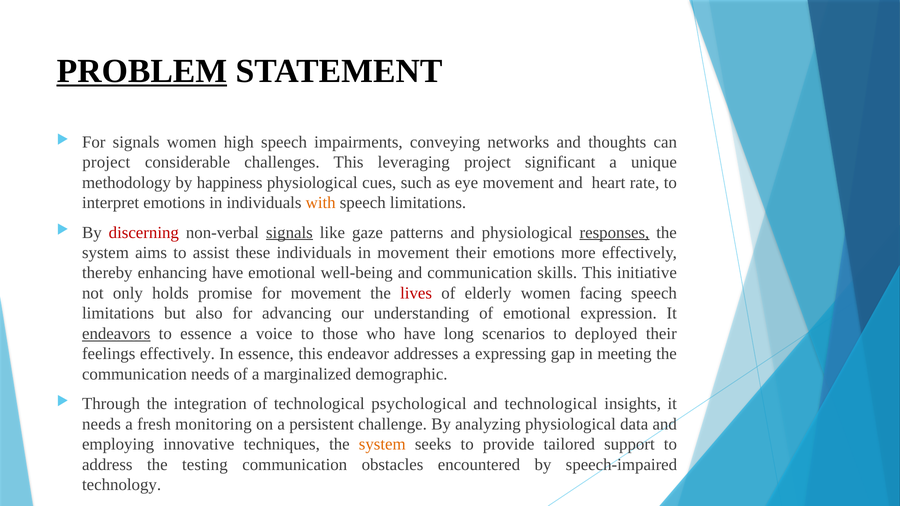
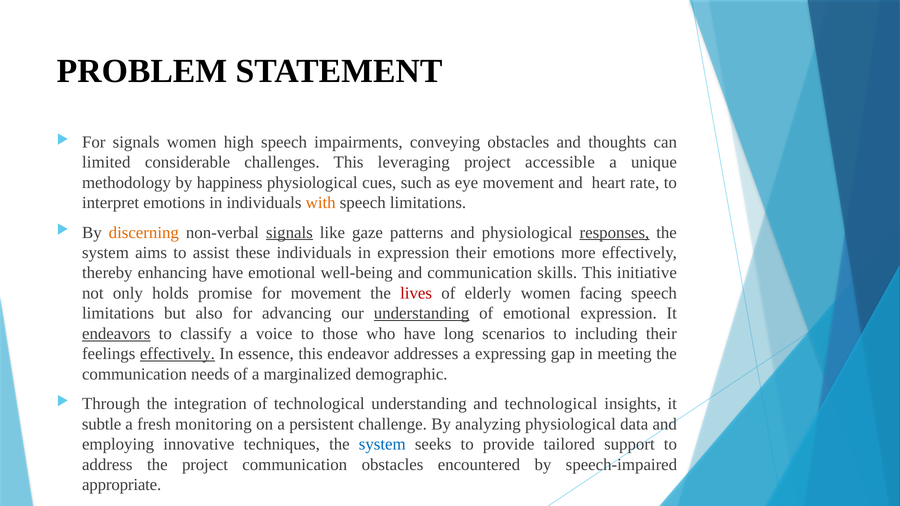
PROBLEM underline: present -> none
conveying networks: networks -> obstacles
project at (106, 162): project -> limited
significant: significant -> accessible
discerning colour: red -> orange
in movement: movement -> expression
understanding at (422, 314) underline: none -> present
to essence: essence -> classify
deployed: deployed -> including
effectively at (177, 354) underline: none -> present
technological psychological: psychological -> understanding
needs at (101, 424): needs -> subtle
system at (382, 444) colour: orange -> blue
the testing: testing -> project
technology: technology -> appropriate
